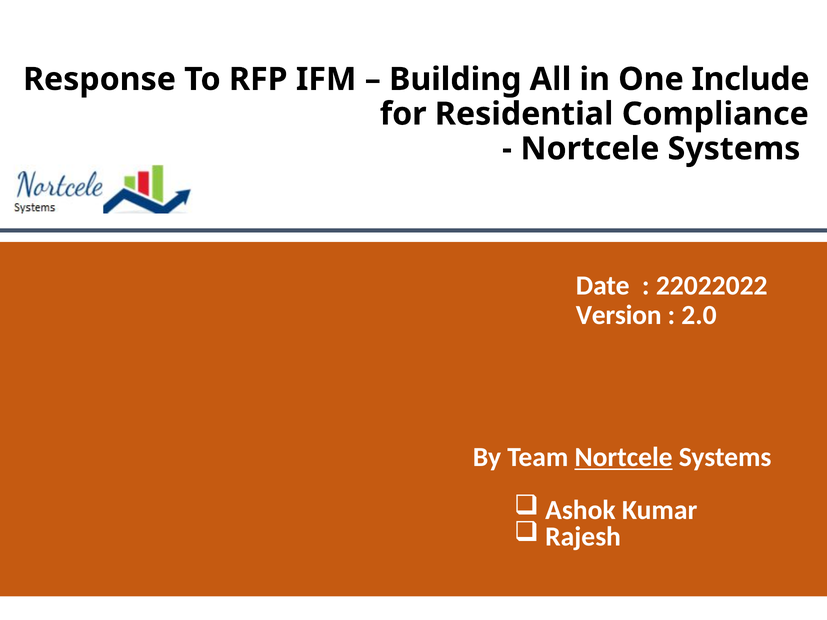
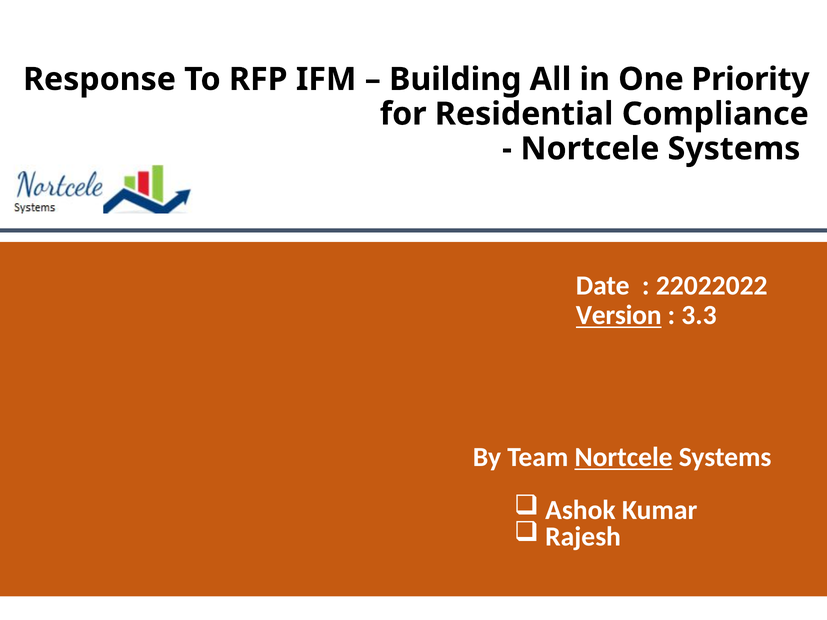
Include: Include -> Priority
Version underline: none -> present
2.0: 2.0 -> 3.3
